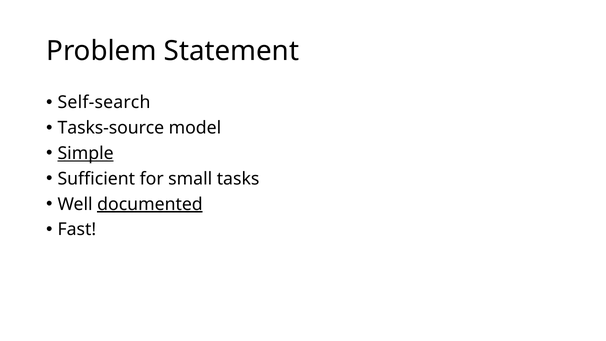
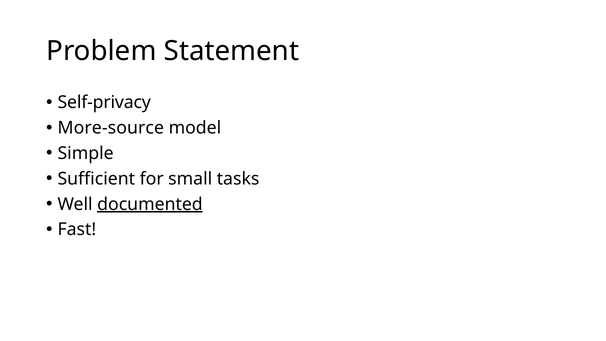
Self-search: Self-search -> Self-privacy
Tasks-source: Tasks-source -> More-source
Simple underline: present -> none
